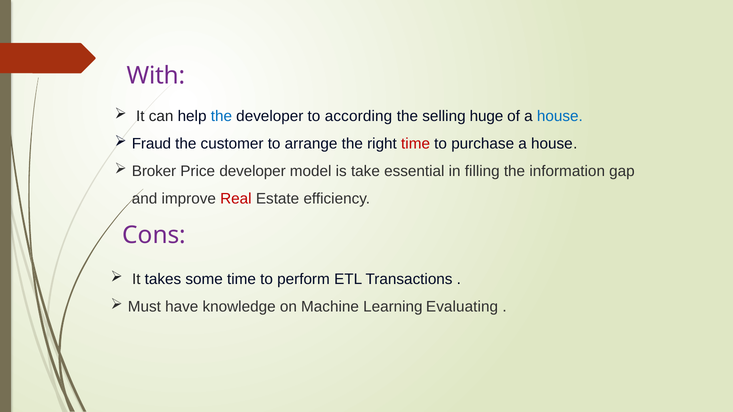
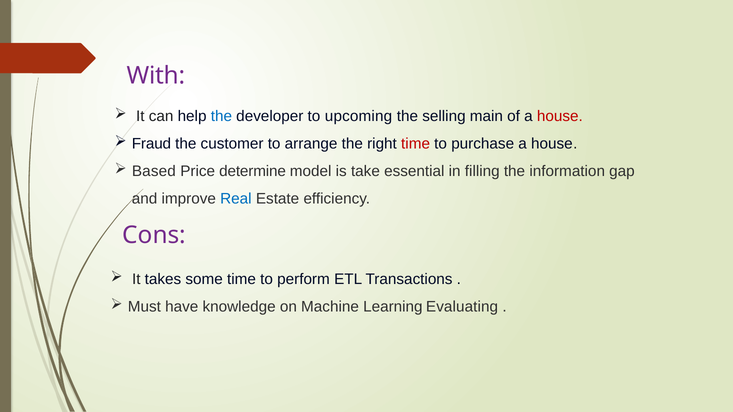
according: according -> upcoming
huge: huge -> main
house at (560, 116) colour: blue -> red
Broker: Broker -> Based
Price developer: developer -> determine
Real colour: red -> blue
